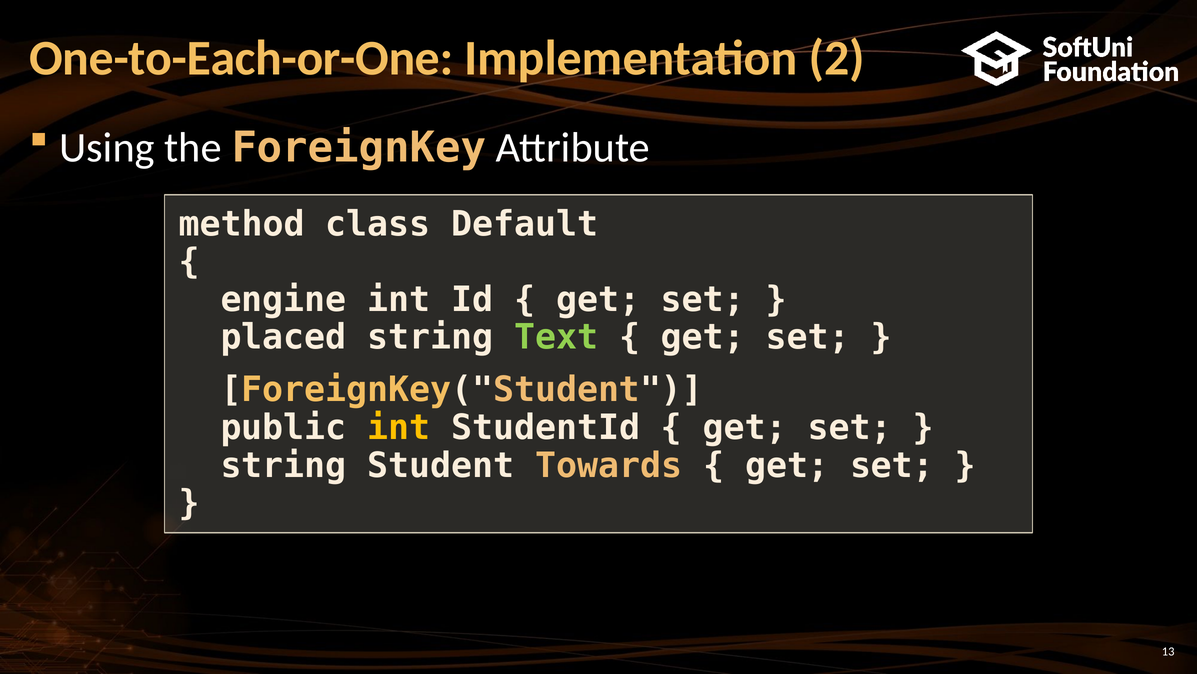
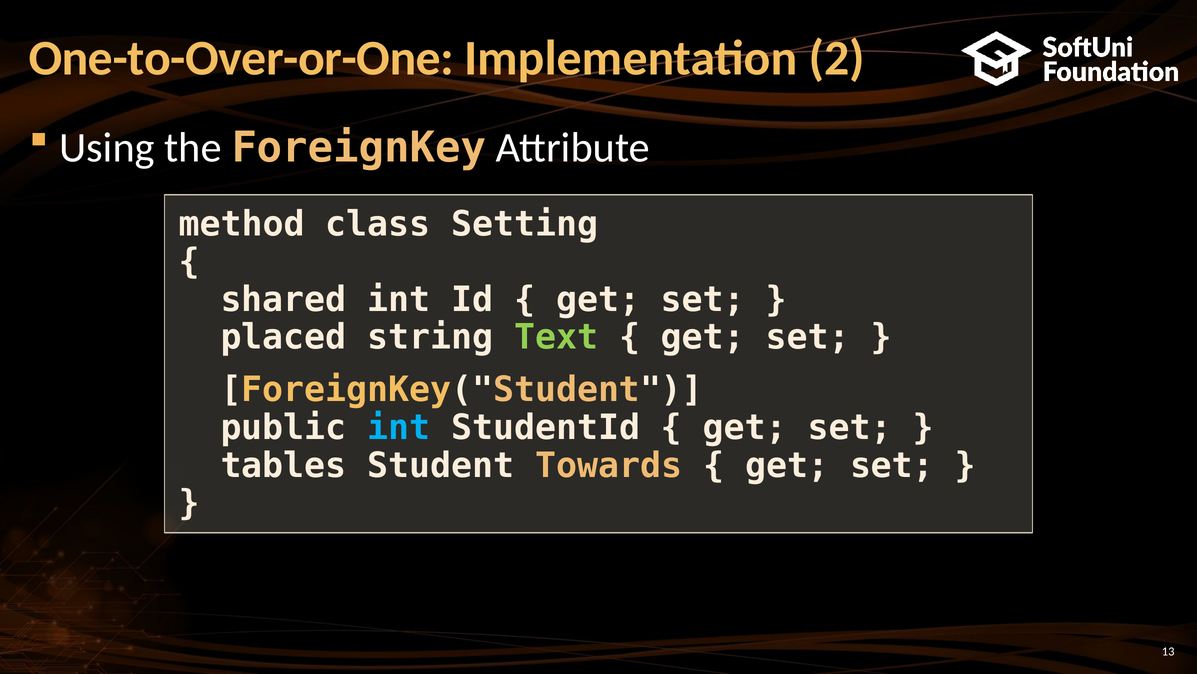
One-to-Each-or-One: One-to-Each-or-One -> One-to-Over-or-One
Default: Default -> Setting
engine: engine -> shared
int at (399, 427) colour: yellow -> light blue
string at (283, 465): string -> tables
